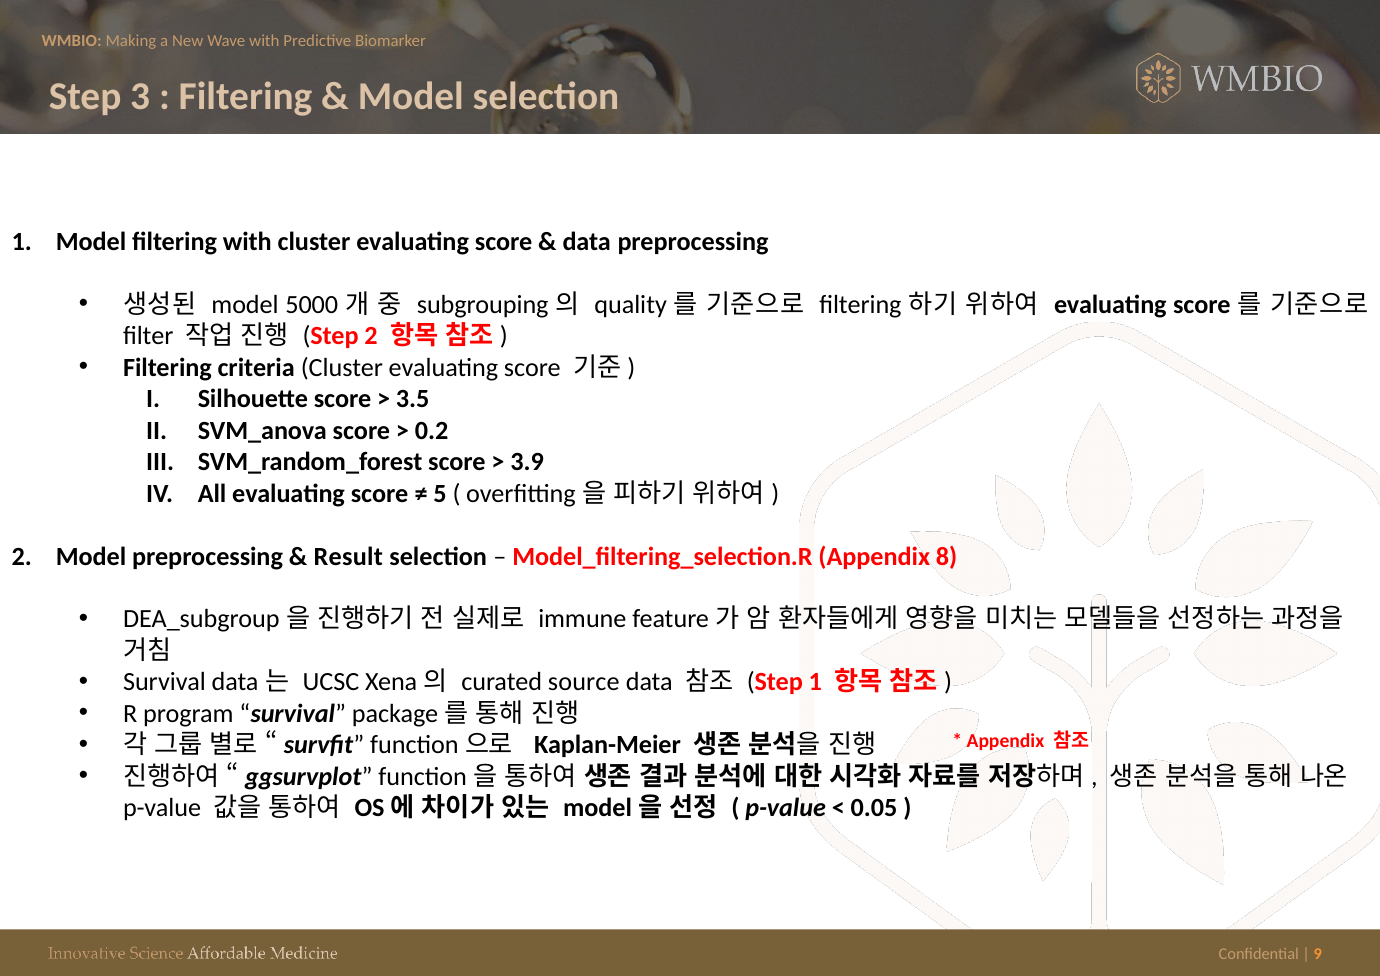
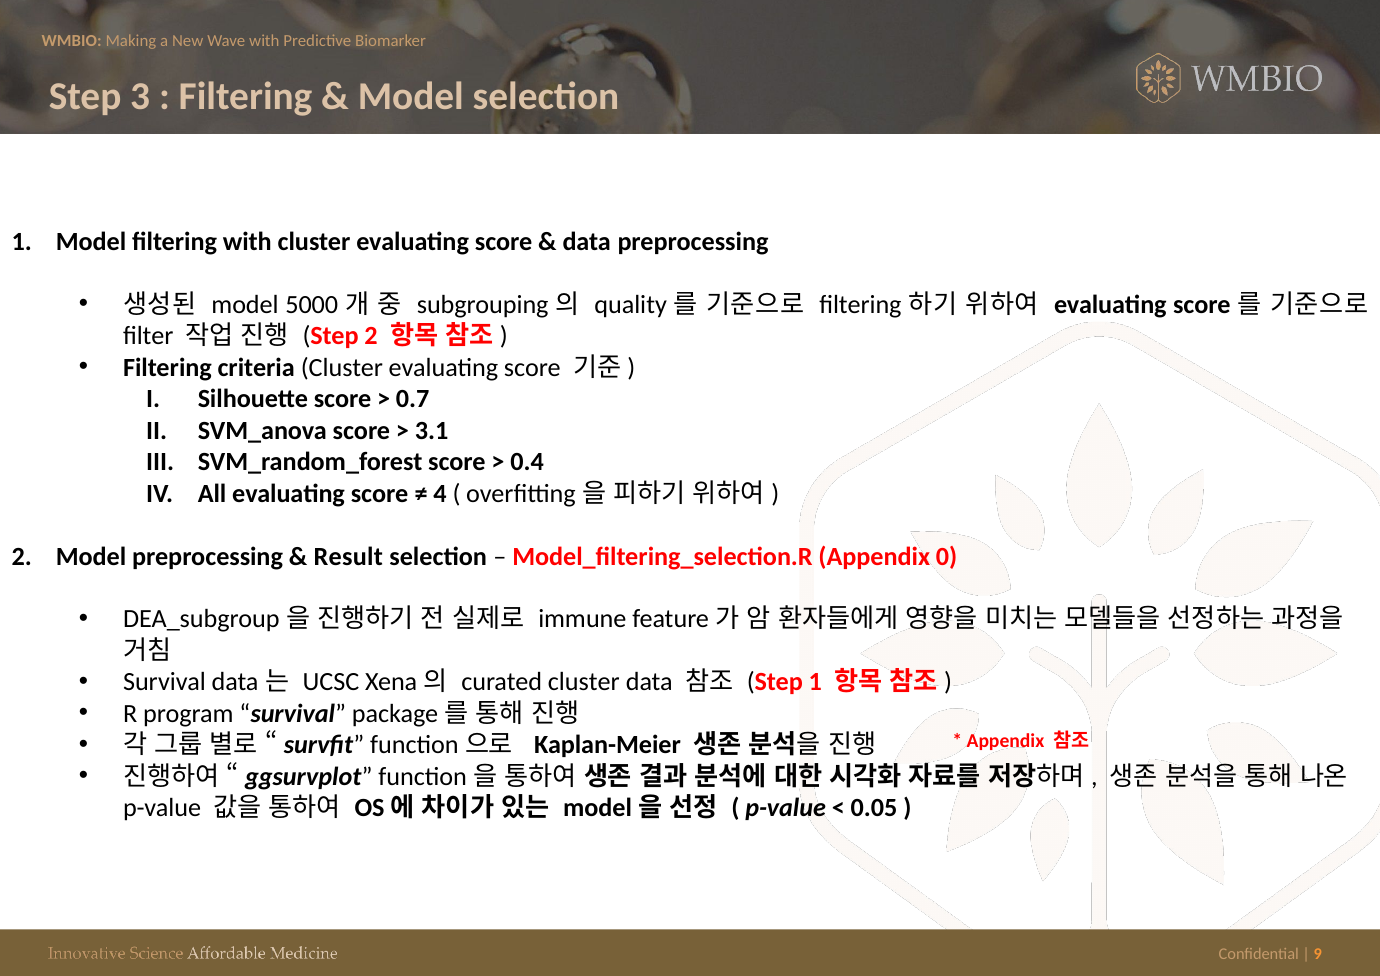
3.5: 3.5 -> 0.7
0.2: 0.2 -> 3.1
3.9: 3.9 -> 0.4
5: 5 -> 4
8: 8 -> 0
curated source: source -> cluster
